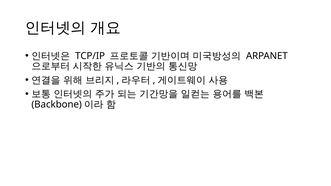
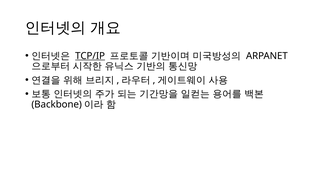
TCP/IP underline: none -> present
